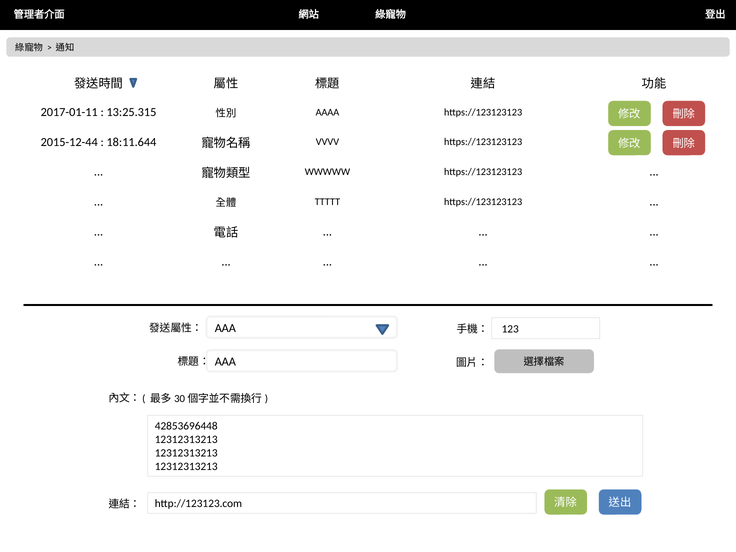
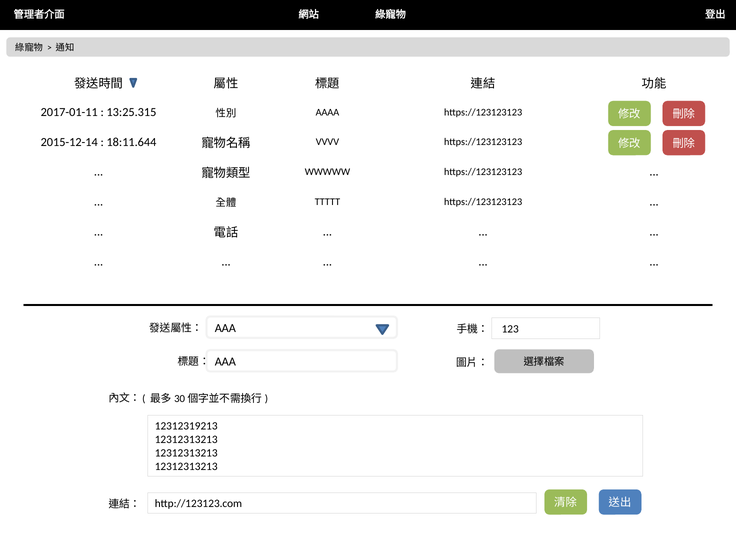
2015-12-44: 2015-12-44 -> 2015-12-14
42853696448: 42853696448 -> 12312319213
